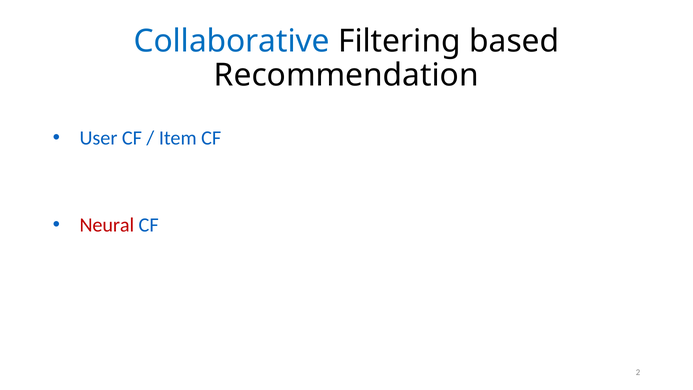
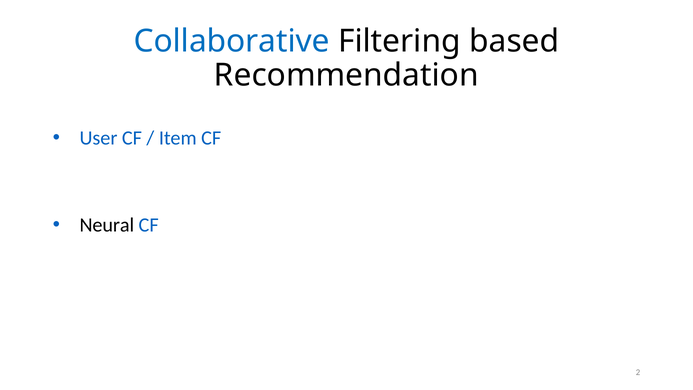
Neural colour: red -> black
